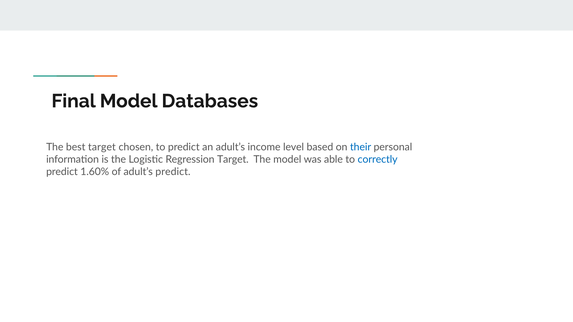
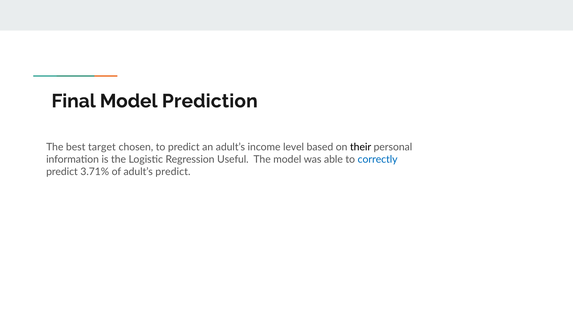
Databases: Databases -> Prediction
their colour: blue -> black
Regression Target: Target -> Useful
1.60%: 1.60% -> 3.71%
